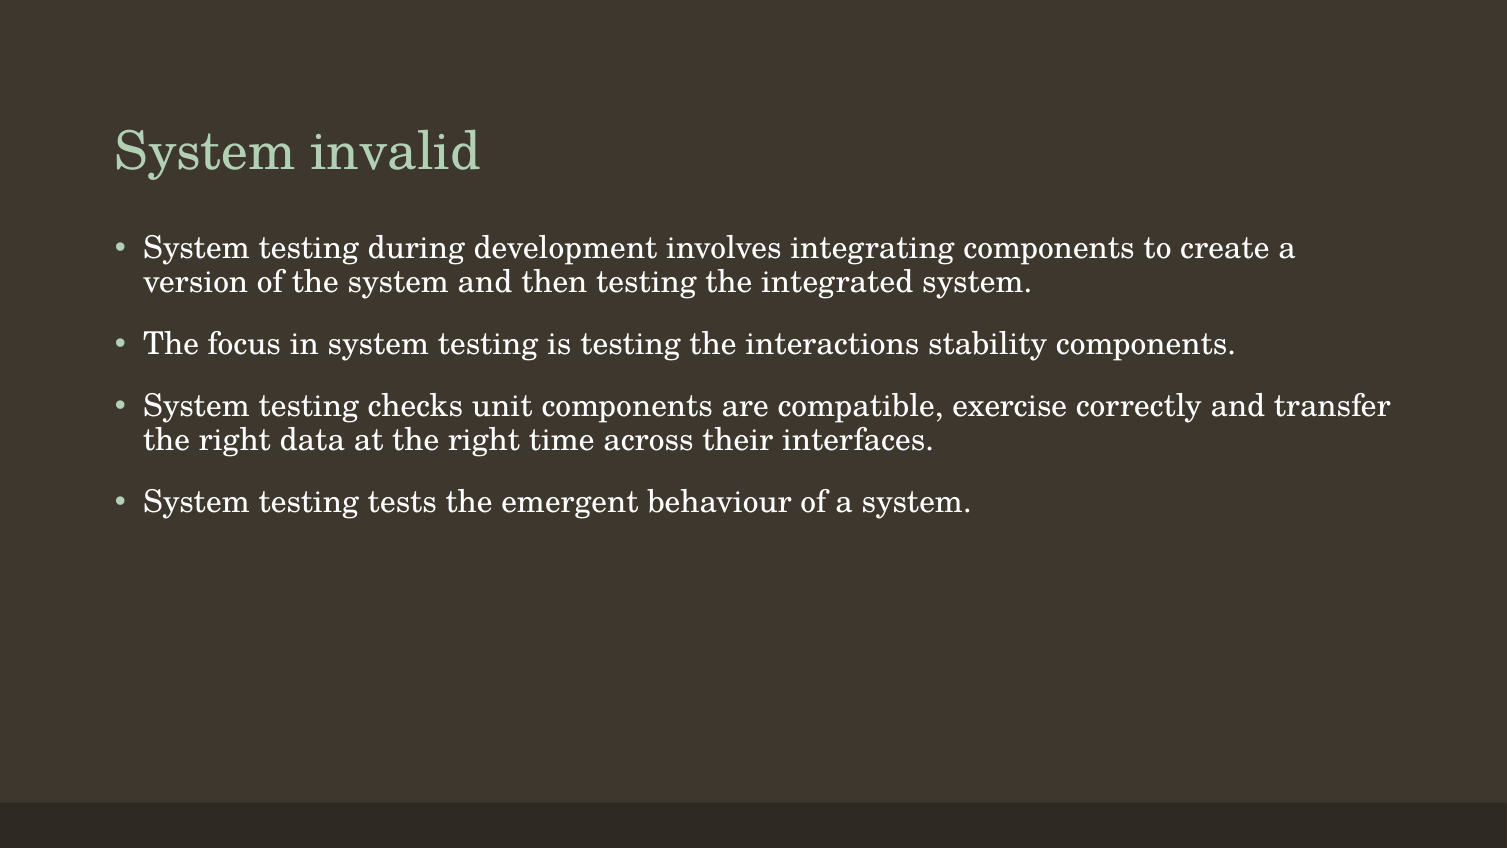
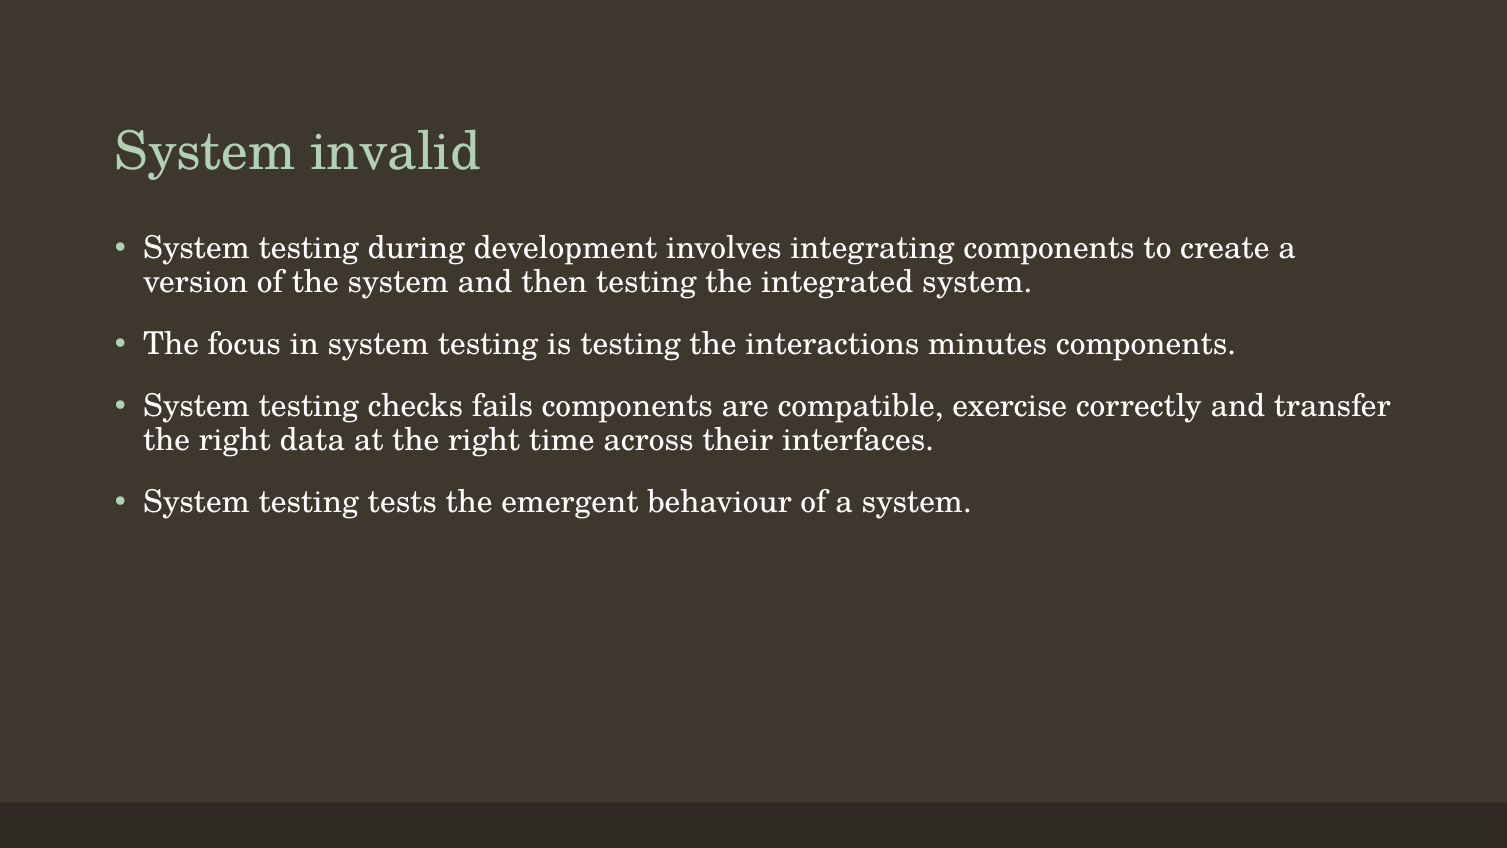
stability: stability -> minutes
unit: unit -> fails
